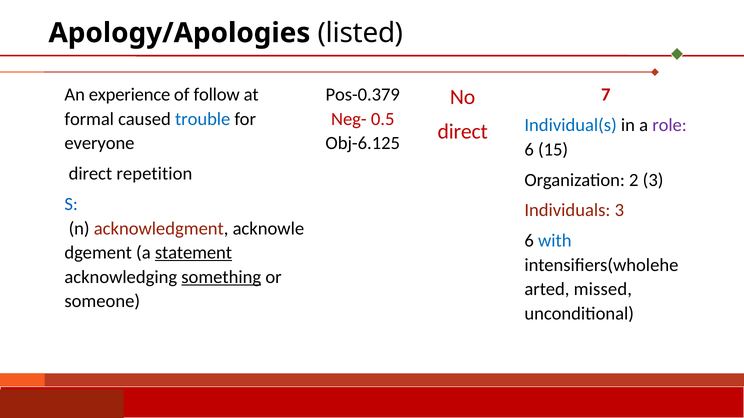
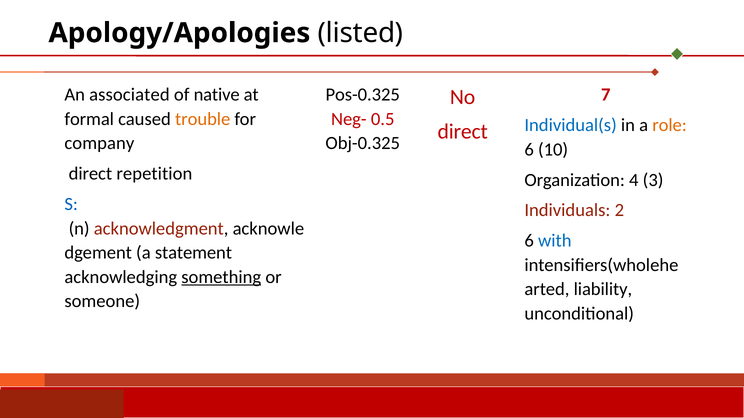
experience: experience -> associated
follow: follow -> native
Pos-0.379: Pos-0.379 -> Pos-0.325
trouble colour: blue -> orange
role colour: purple -> orange
everyone: everyone -> company
Obj-6.125: Obj-6.125 -> Obj-0.325
15: 15 -> 10
2: 2 -> 4
Individuals 3: 3 -> 2
statement underline: present -> none
missed: missed -> liability
